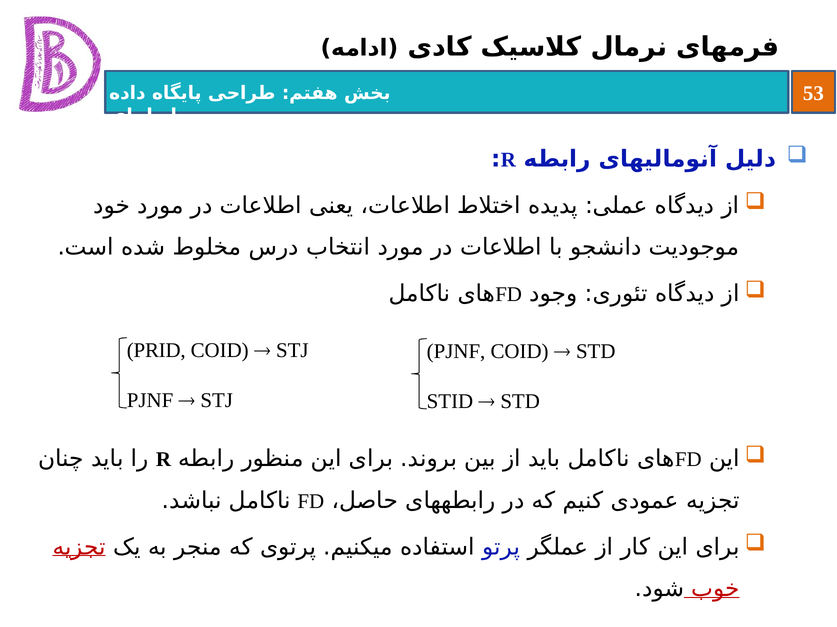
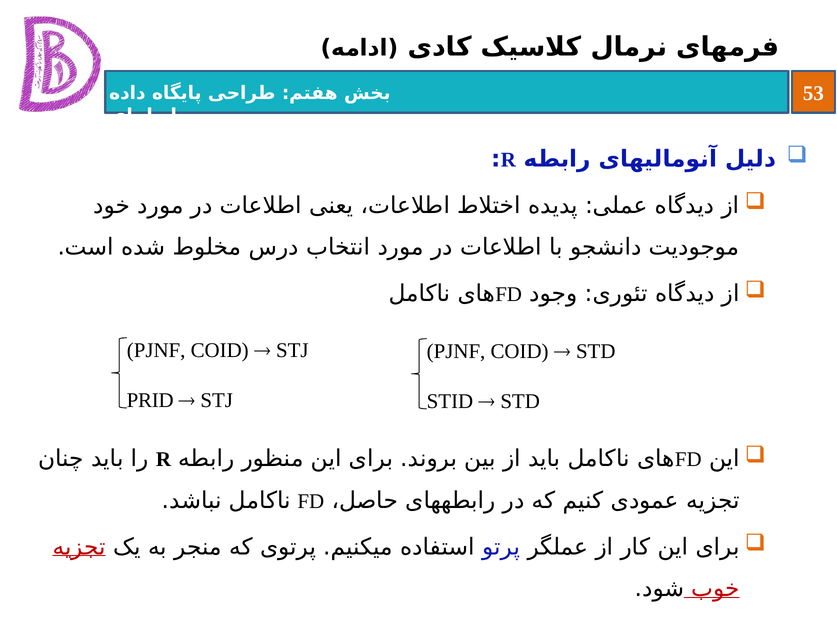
PRID at (156, 351): PRID -> PJNF
PJNF at (150, 401): PJNF -> PRID
